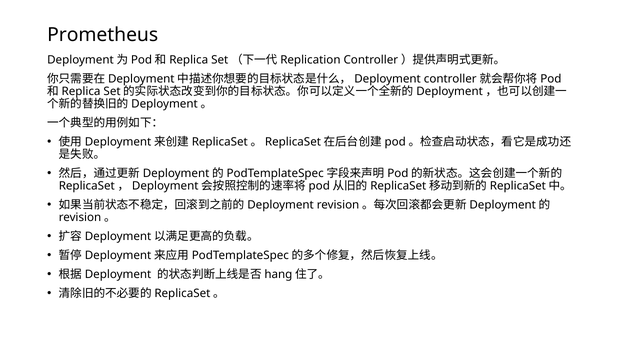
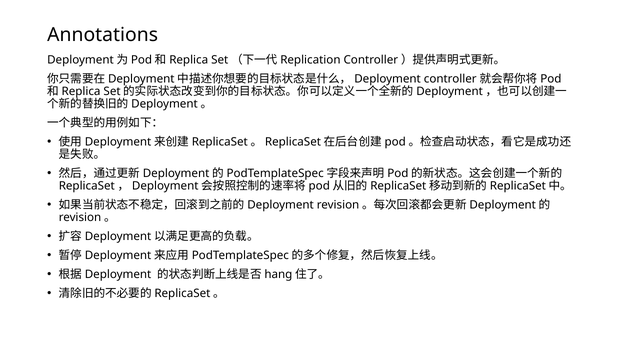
Prometheus: Prometheus -> Annotations
